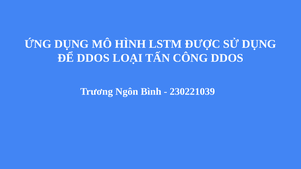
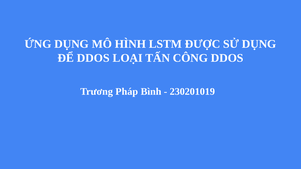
Ngôn: Ngôn -> Pháp
230221039: 230221039 -> 230201019
